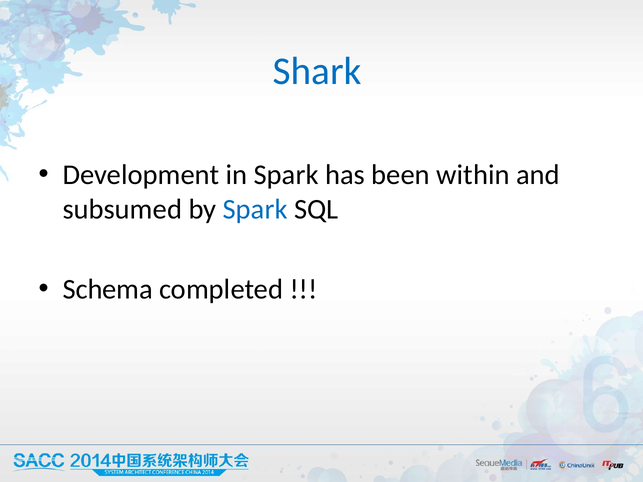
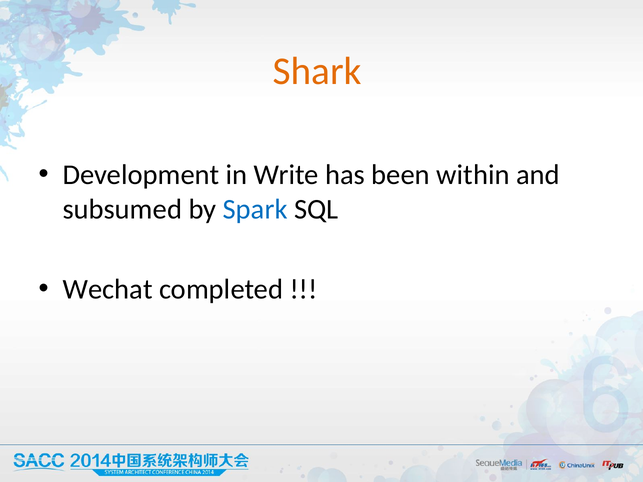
Shark colour: blue -> orange
in Spark: Spark -> Write
Schema: Schema -> Wechat
